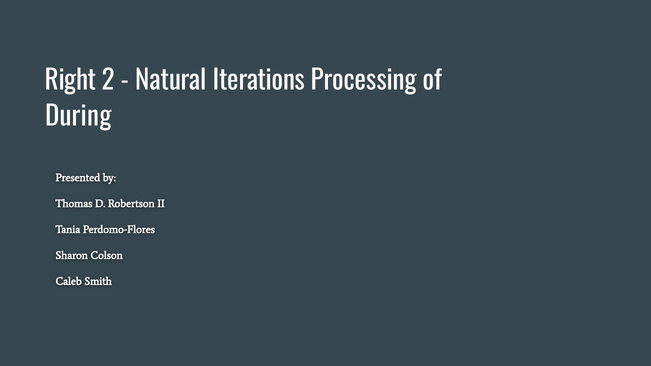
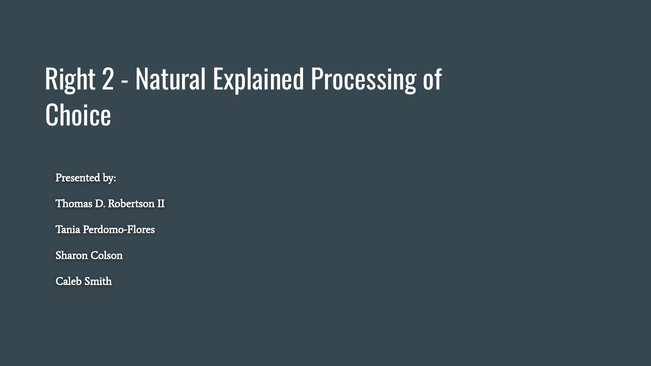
Iterations: Iterations -> Explained
During: During -> Choice
